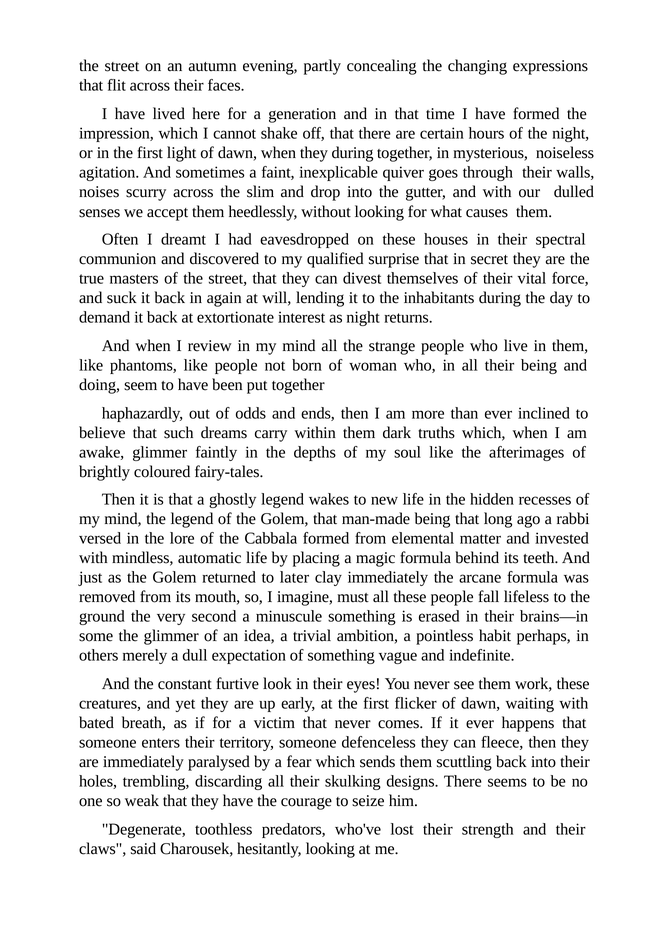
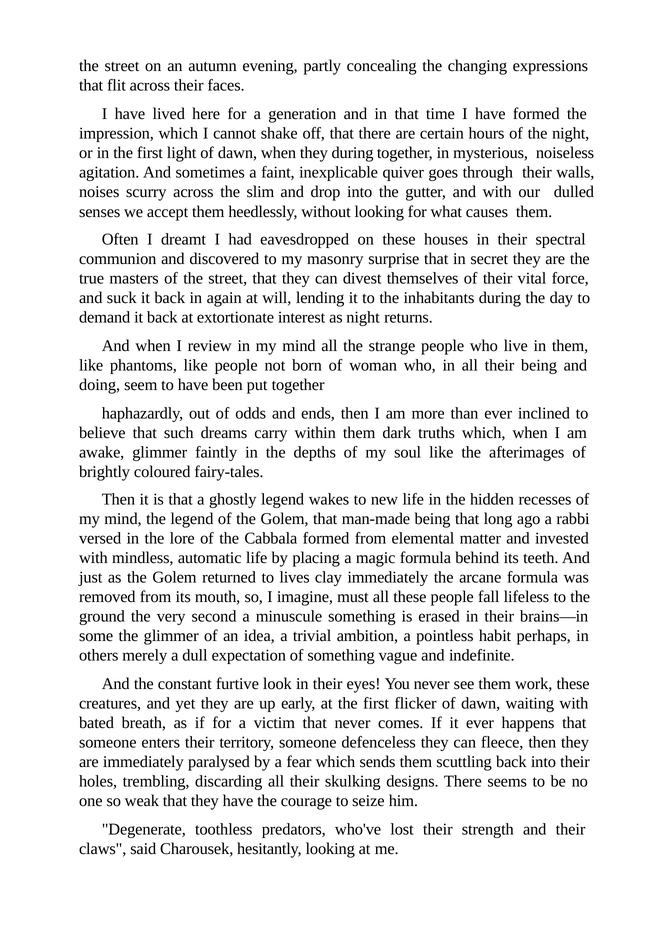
qualified: qualified -> masonry
later: later -> lives
